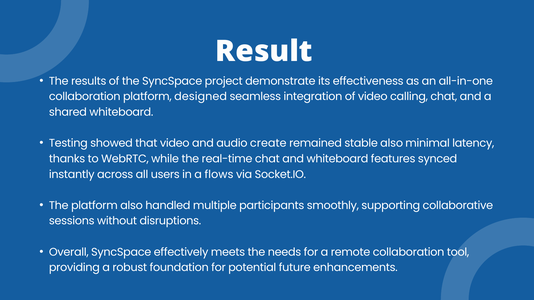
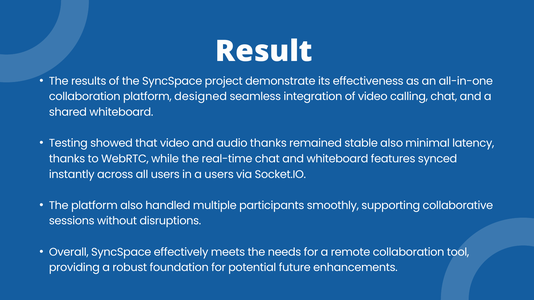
audio create: create -> thanks
a flows: flows -> users
